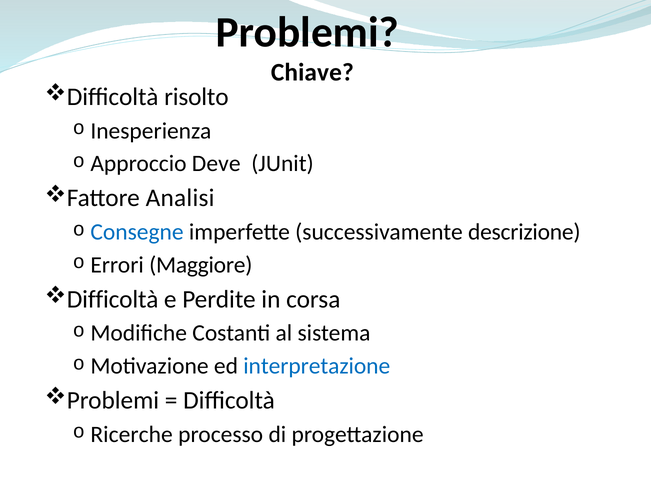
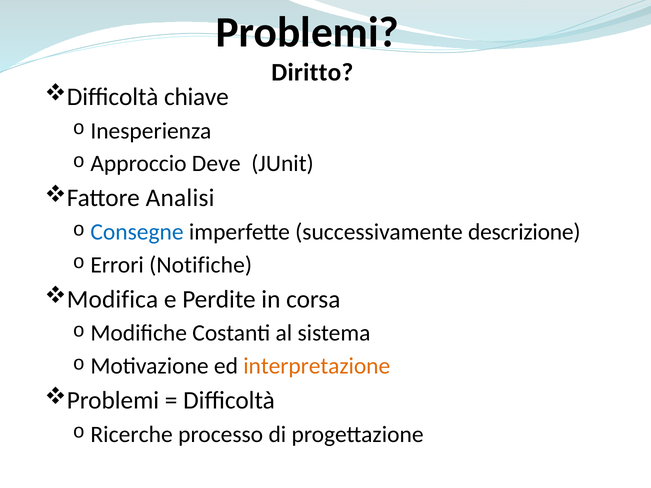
Chiave: Chiave -> Diritto
risolto: risolto -> chiave
Maggiore: Maggiore -> Notifiche
Difficoltà at (113, 299): Difficoltà -> Modifica
interpretazione colour: blue -> orange
